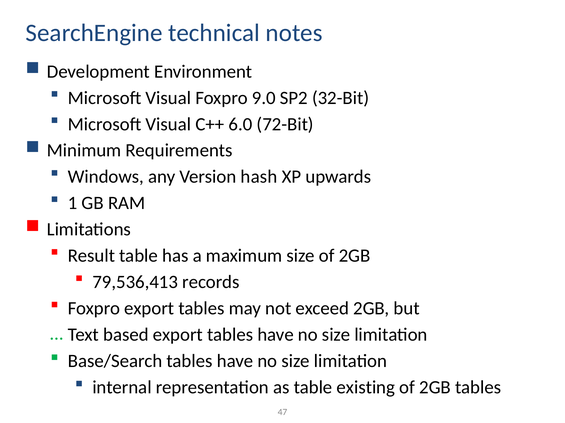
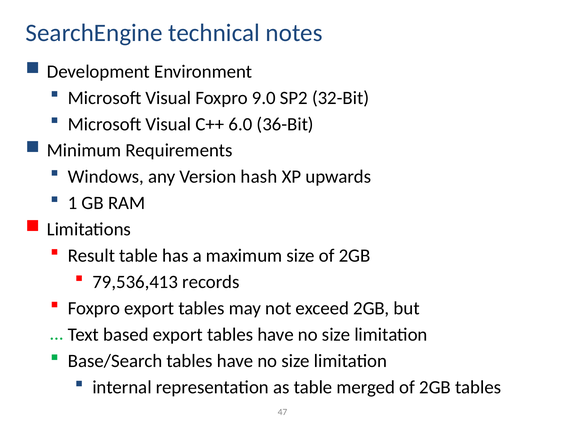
72-Bit: 72-Bit -> 36-Bit
existing: existing -> merged
